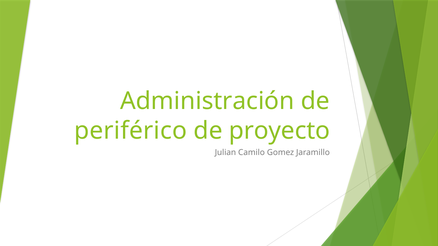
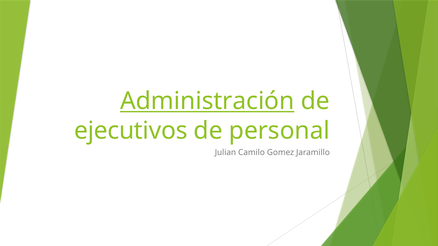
Administración underline: none -> present
periférico: periférico -> ejecutivos
proyecto: proyecto -> personal
